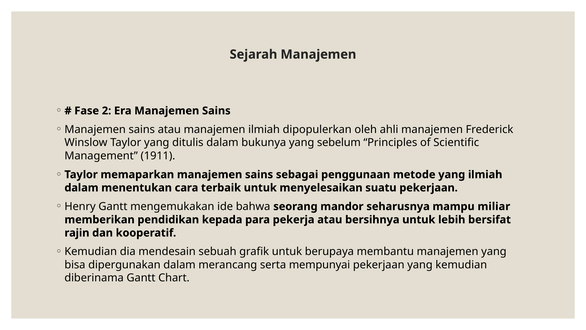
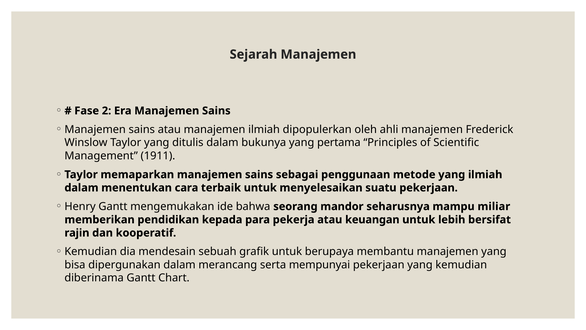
sebelum: sebelum -> pertama
bersihnya: bersihnya -> keuangan
